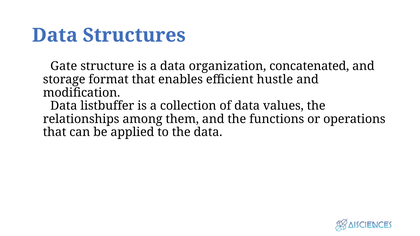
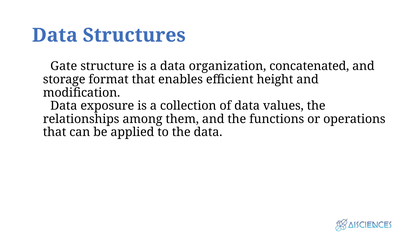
hustle: hustle -> height
listbuffer: listbuffer -> exposure
